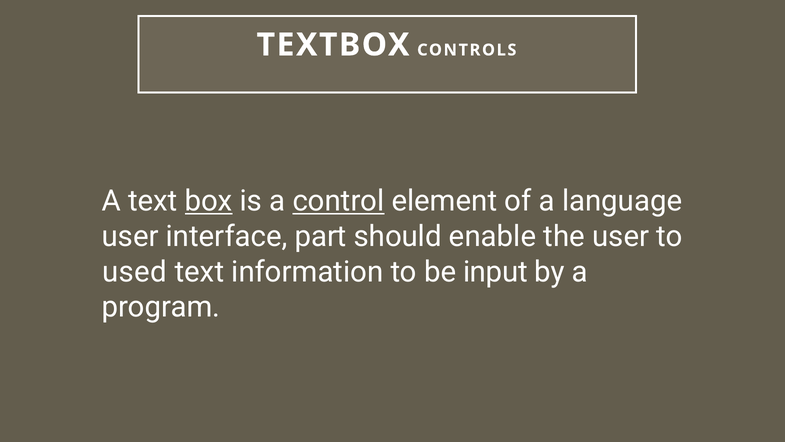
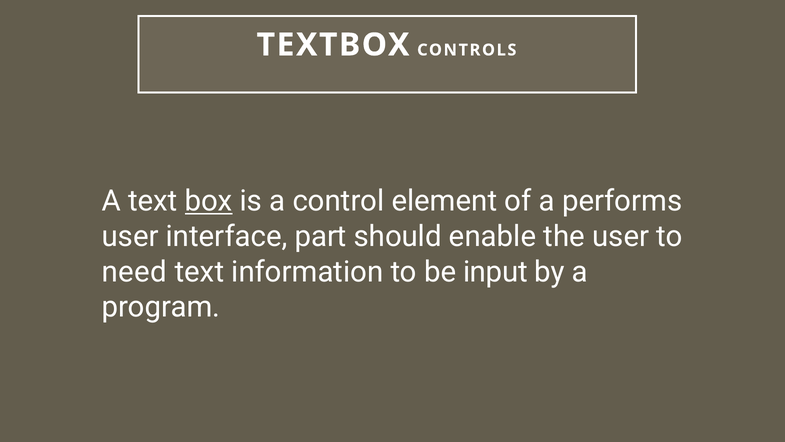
control underline: present -> none
language: language -> performs
used: used -> need
